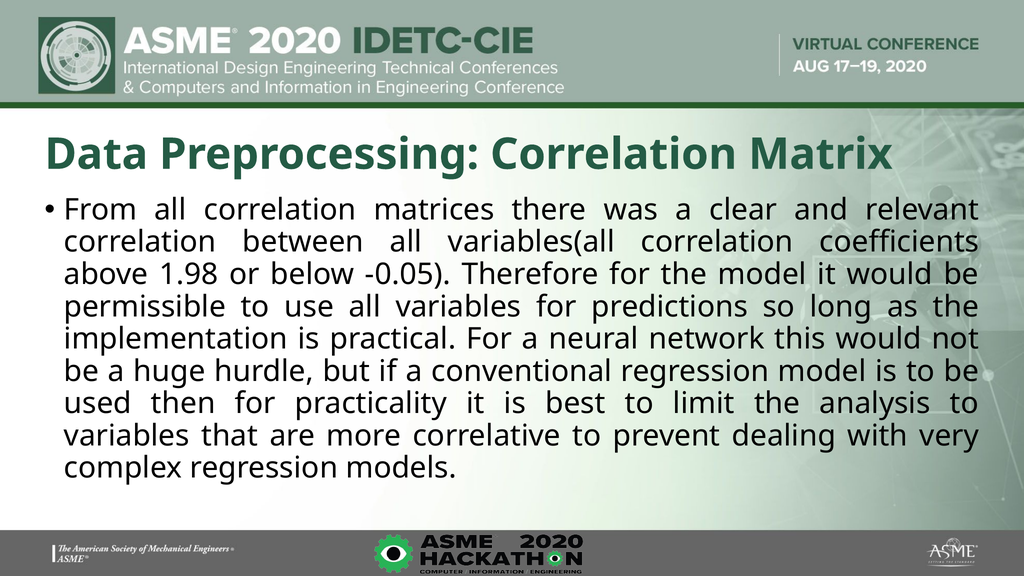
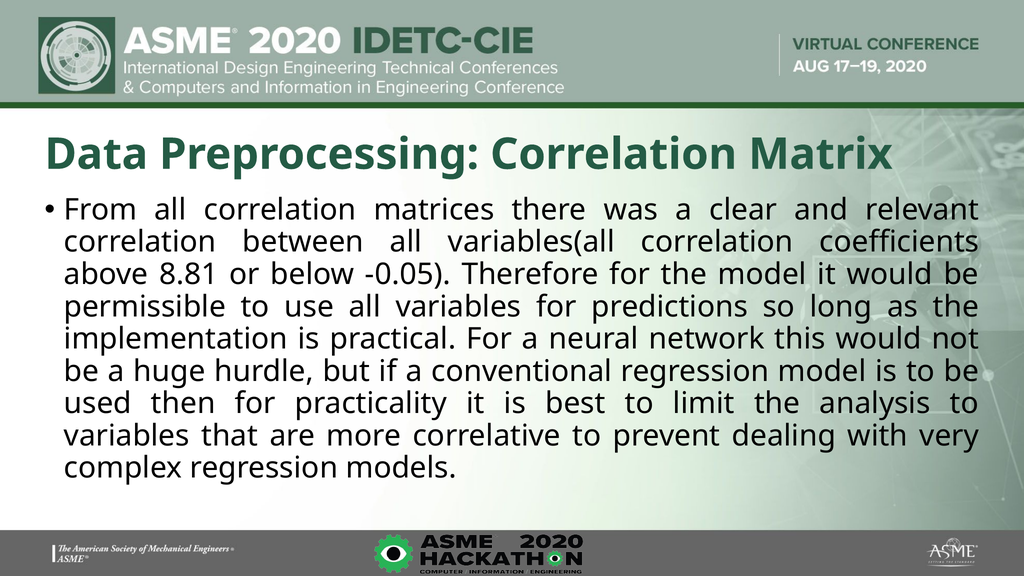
1.98: 1.98 -> 8.81
